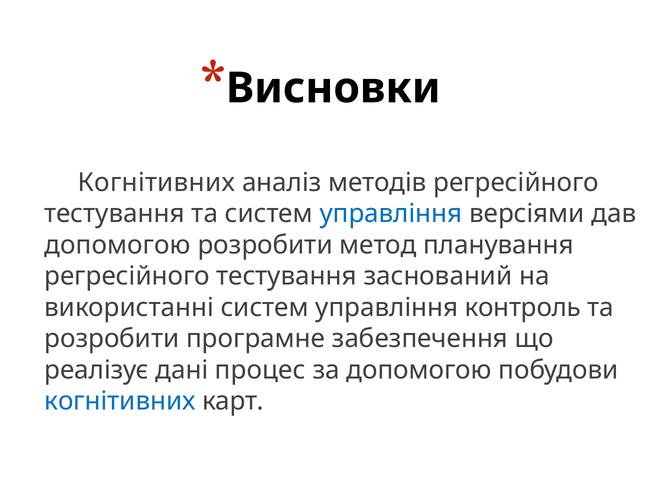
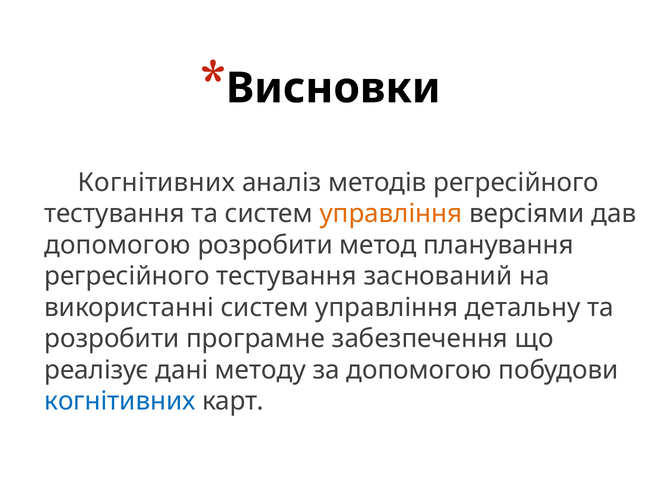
управління at (391, 214) colour: blue -> orange
контроль: контроль -> детальну
процес: процес -> методу
